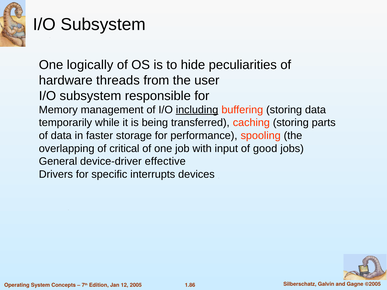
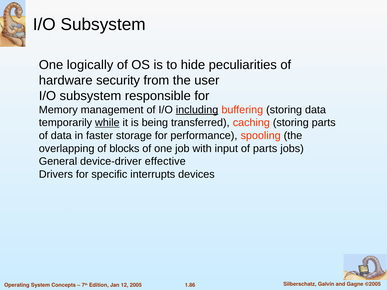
threads: threads -> security
while underline: none -> present
critical: critical -> blocks
of good: good -> parts
